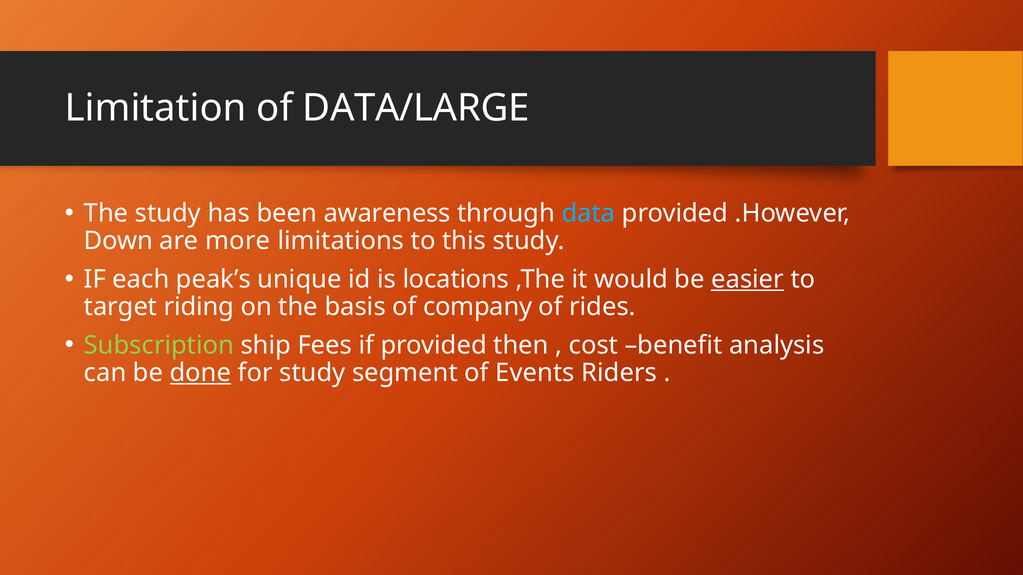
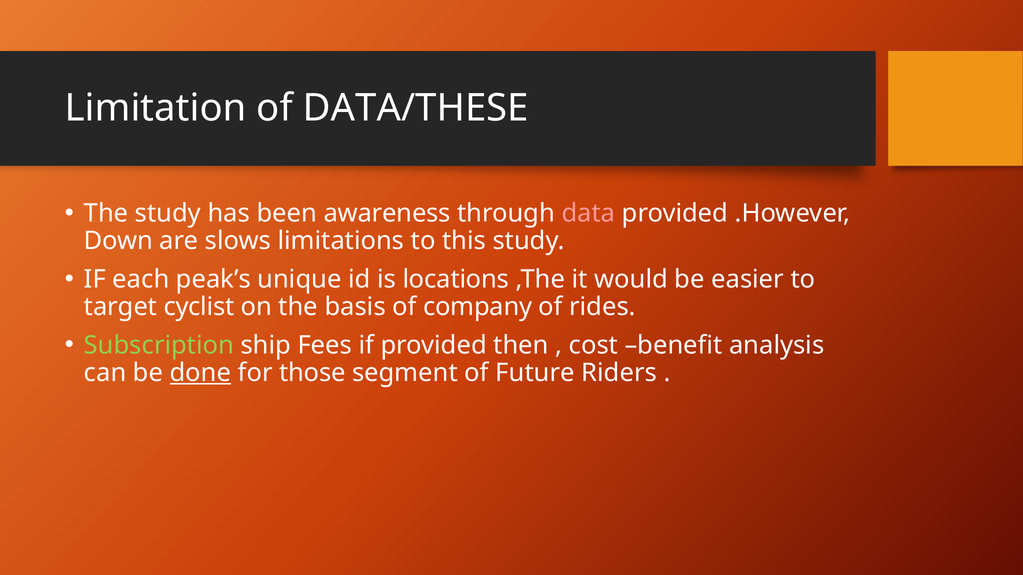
DATA/LARGE: DATA/LARGE -> DATA/THESE
data colour: light blue -> pink
more: more -> slows
easier underline: present -> none
riding: riding -> cyclist
for study: study -> those
Events: Events -> Future
